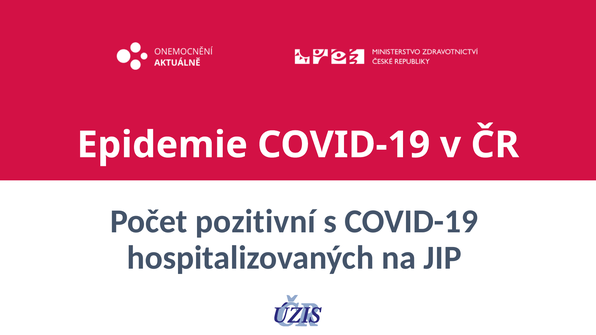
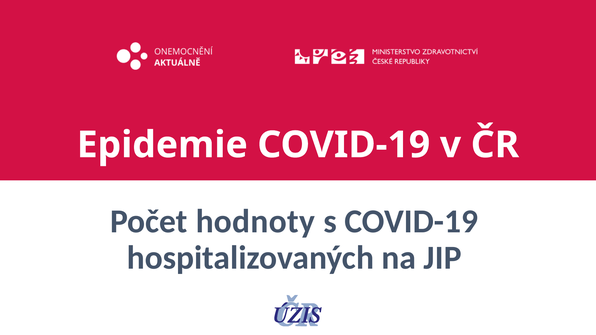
pozitivní: pozitivní -> hodnoty
